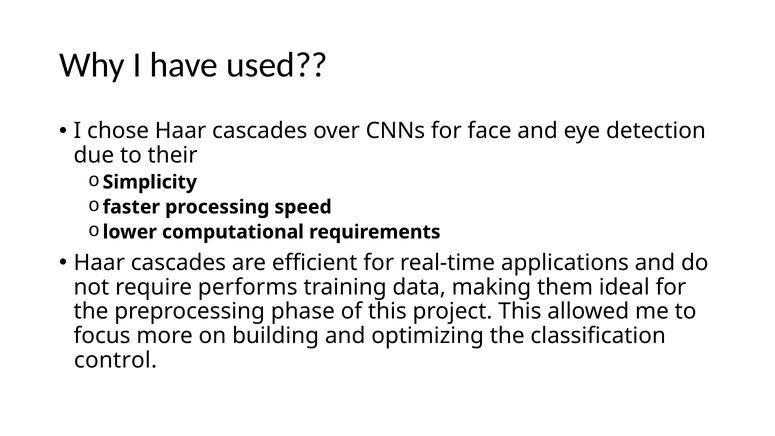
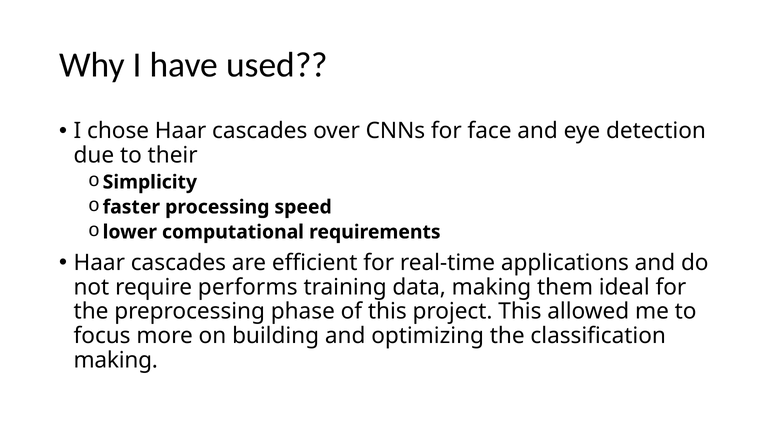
control at (116, 360): control -> making
